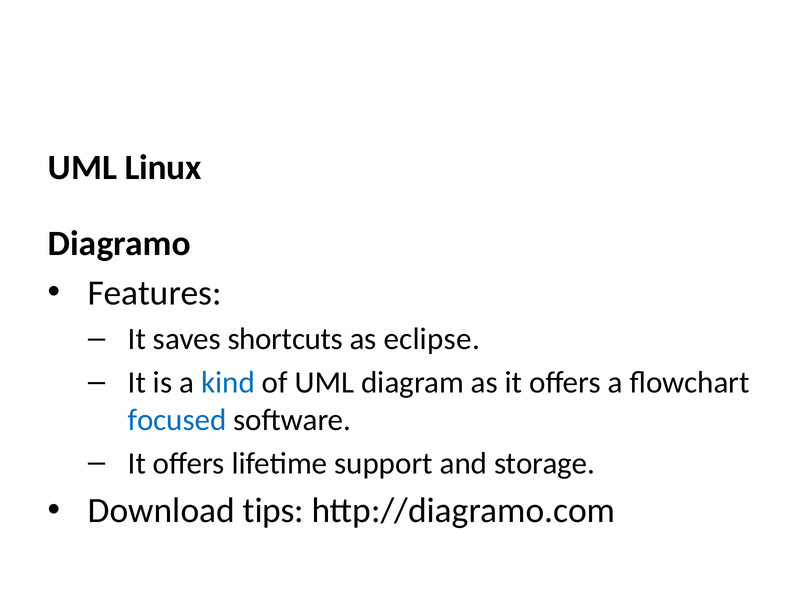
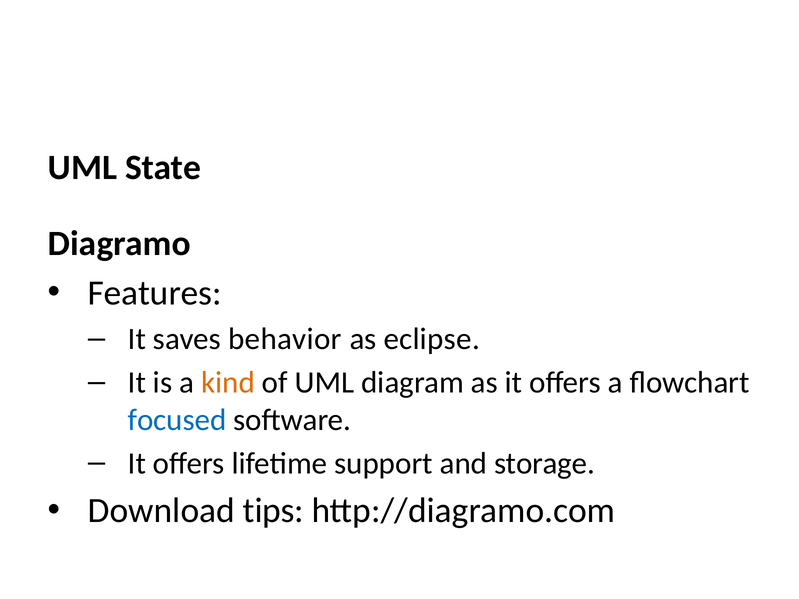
Linux: Linux -> State
shortcuts: shortcuts -> behavior
kind colour: blue -> orange
